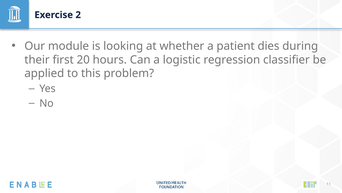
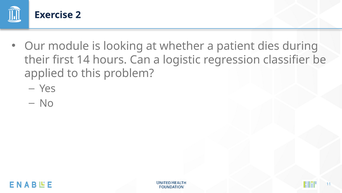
20: 20 -> 14
